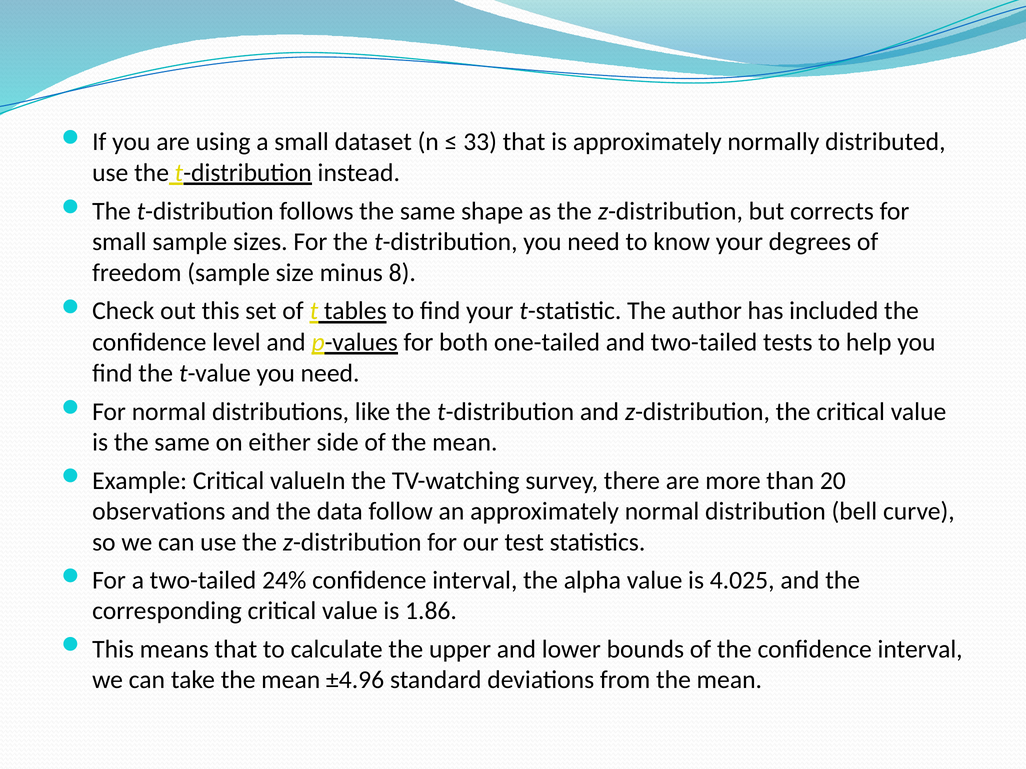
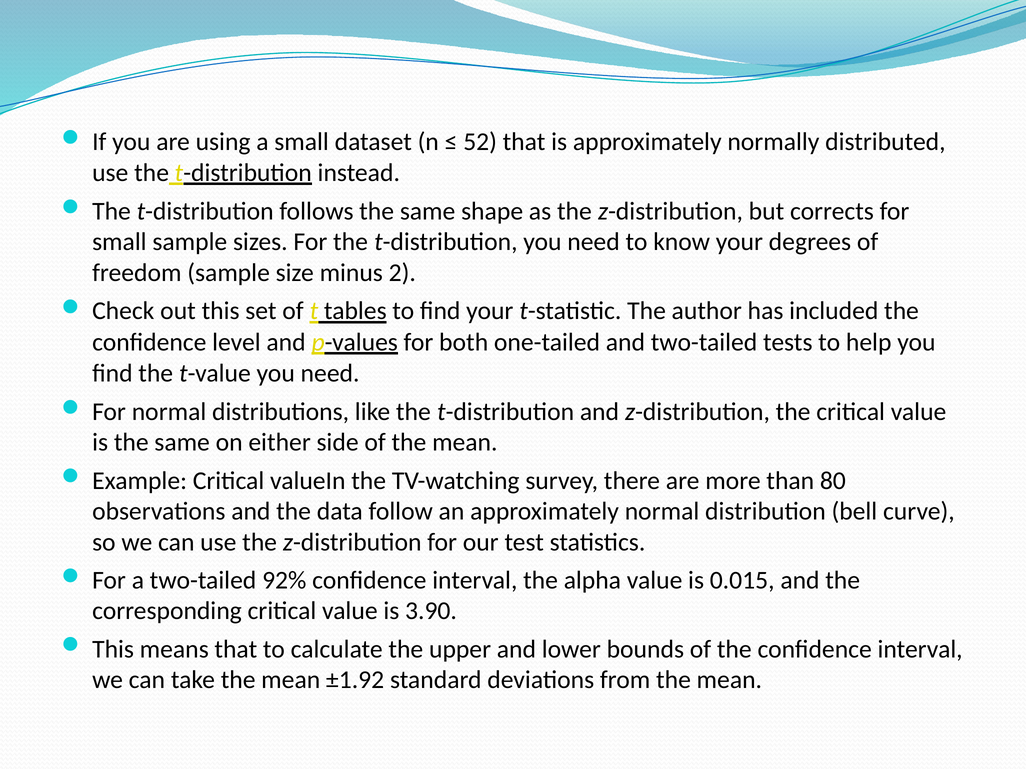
33: 33 -> 52
8: 8 -> 2
20: 20 -> 80
24%: 24% -> 92%
4.025: 4.025 -> 0.015
1.86: 1.86 -> 3.90
±4.96: ±4.96 -> ±1.92
